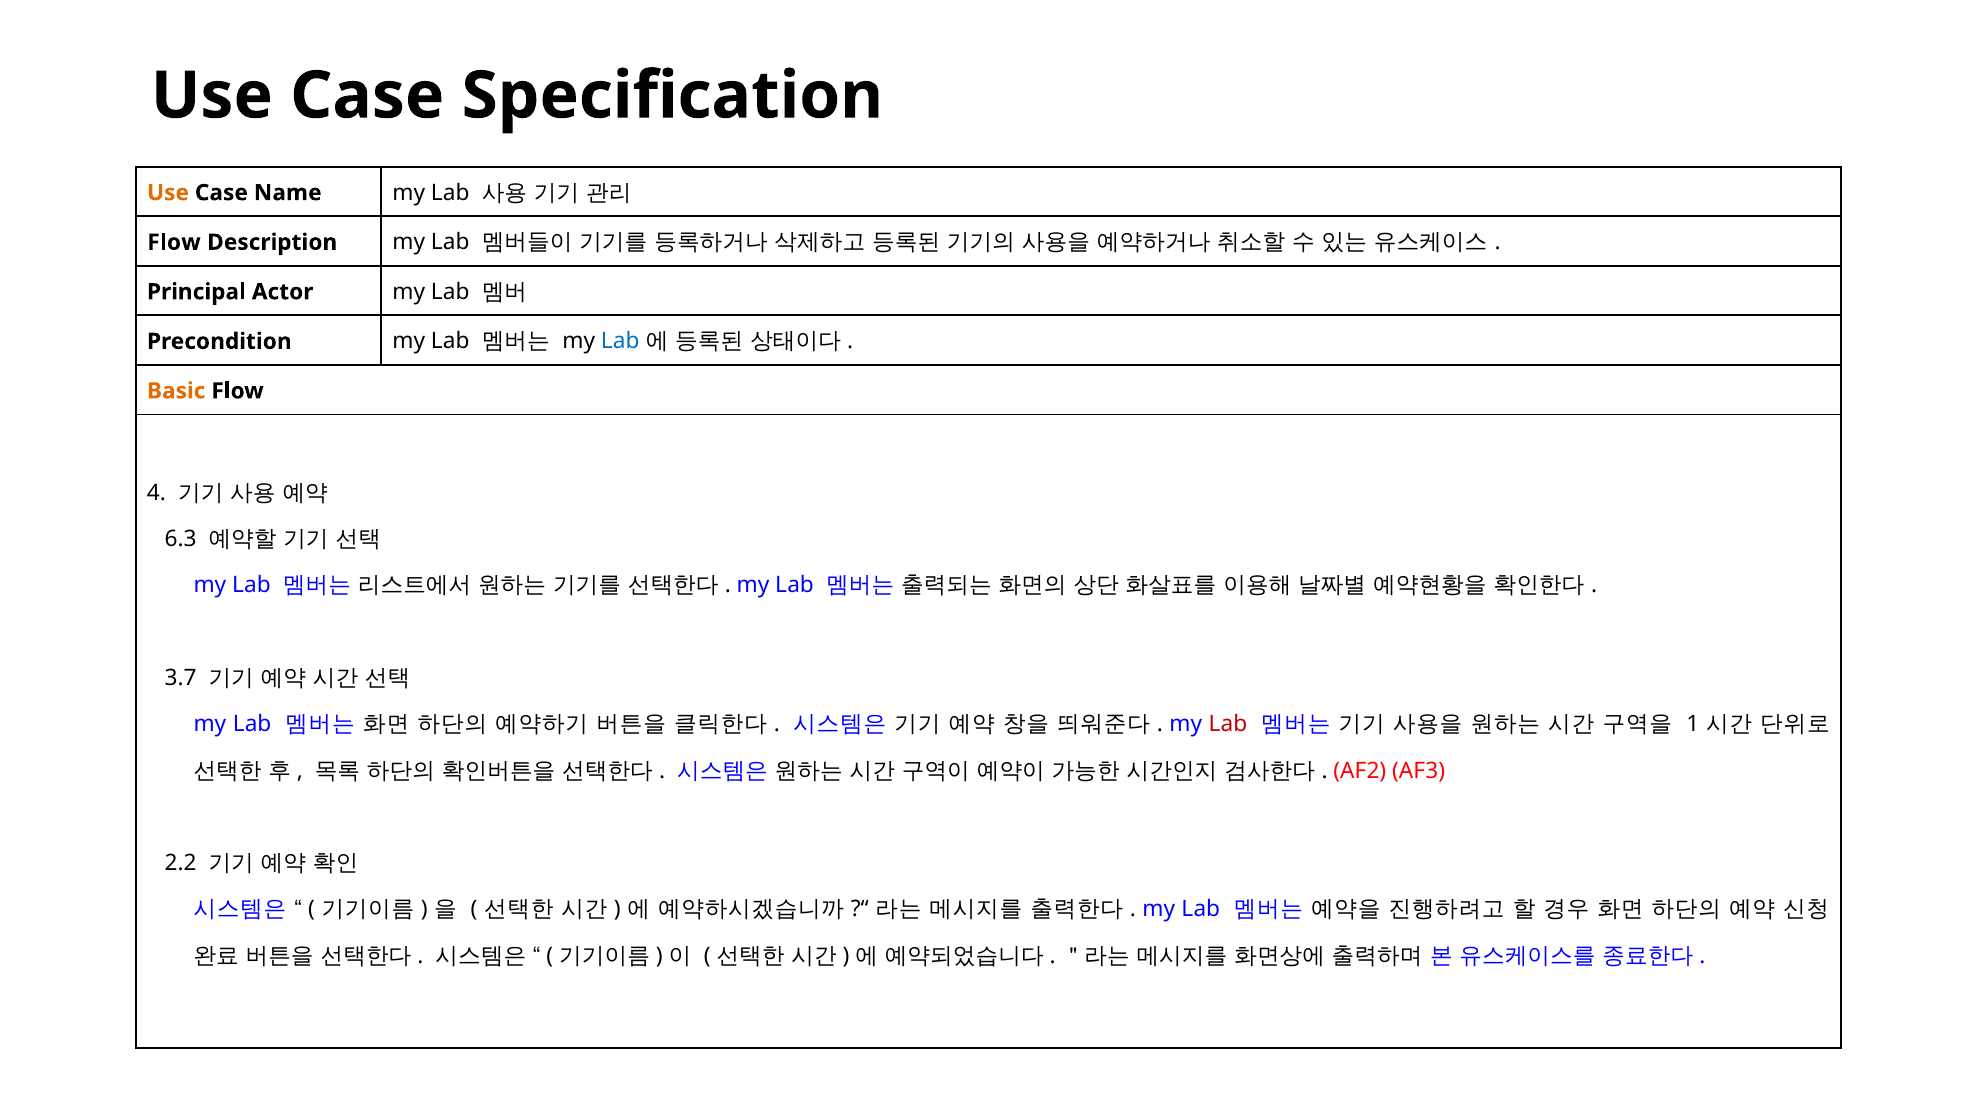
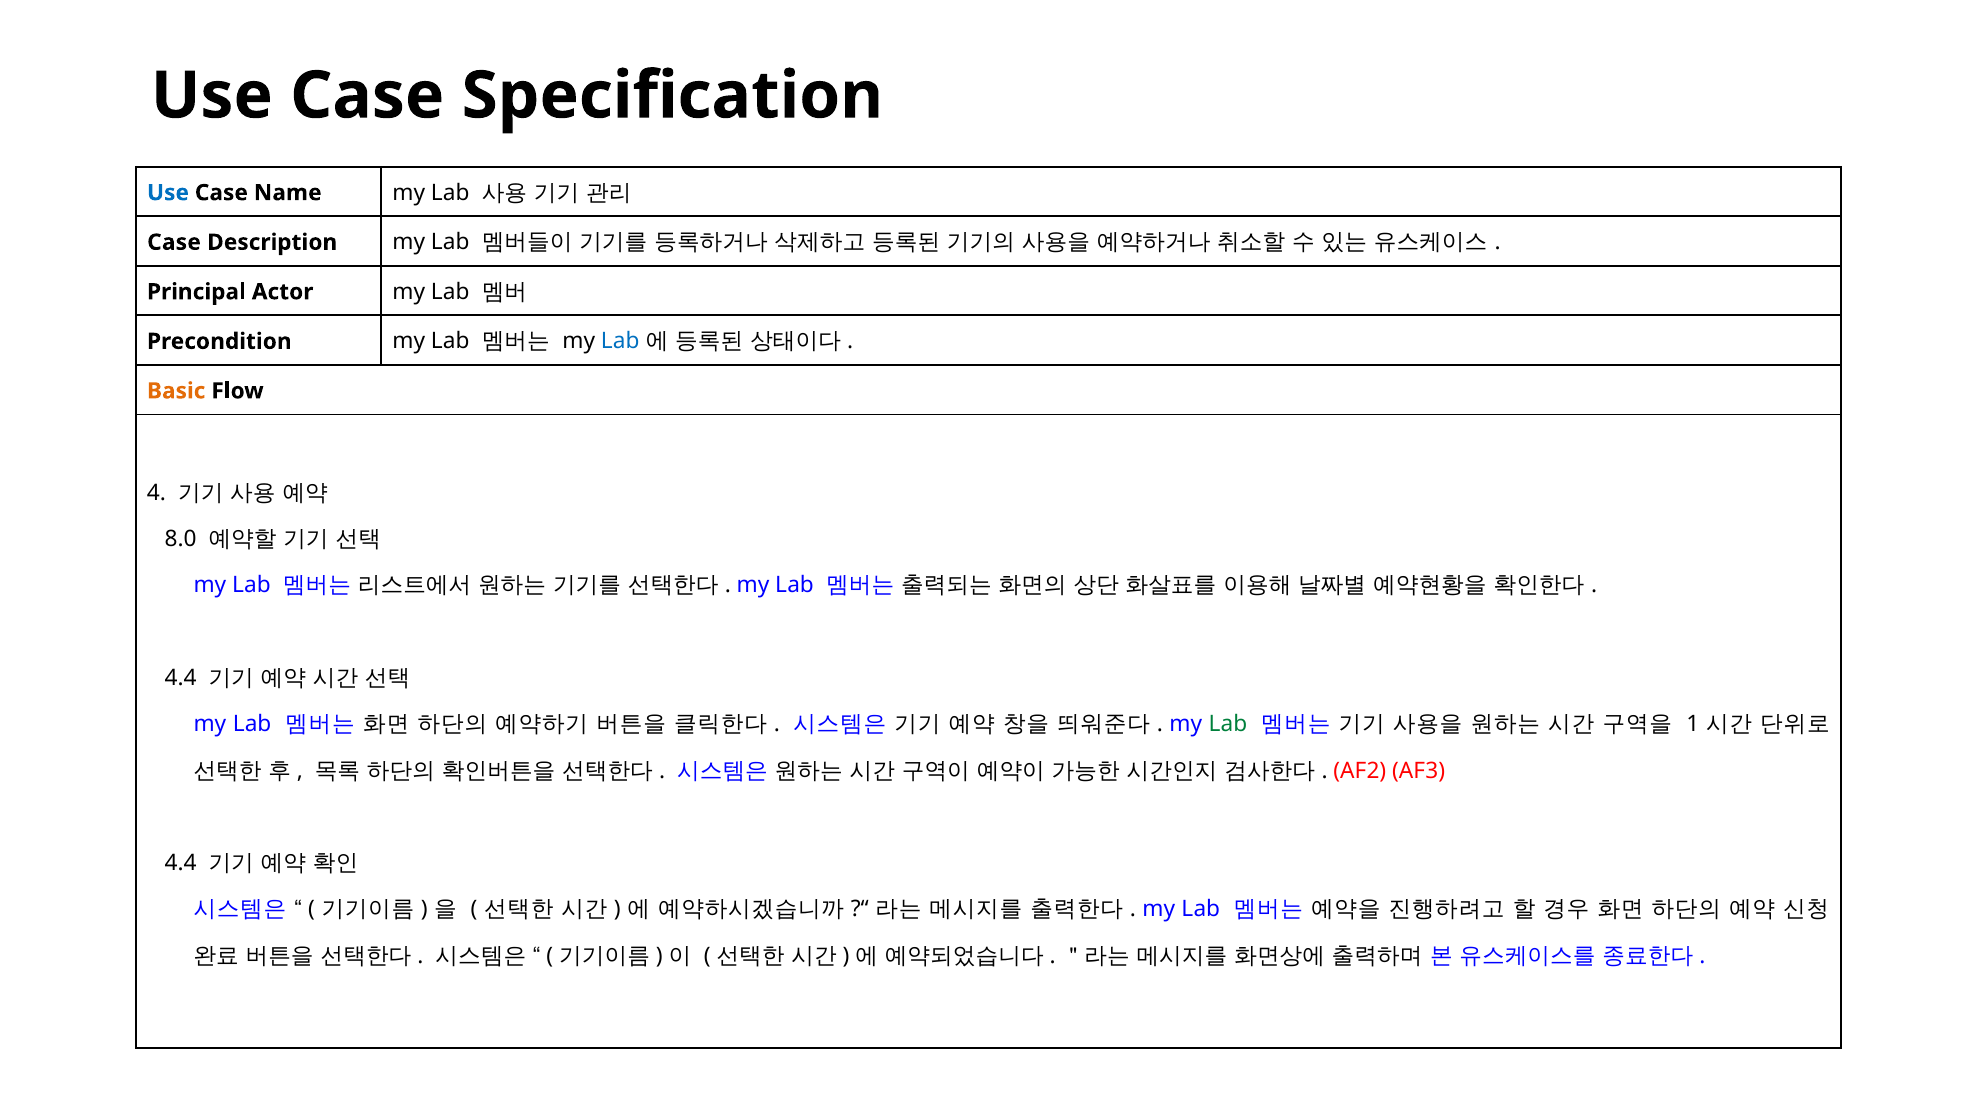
Use at (168, 193) colour: orange -> blue
Flow at (174, 242): Flow -> Case
6.3: 6.3 -> 8.0
3.7 at (181, 678): 3.7 -> 4.4
Lab at (1228, 724) colour: red -> green
2.2 at (181, 863): 2.2 -> 4.4
